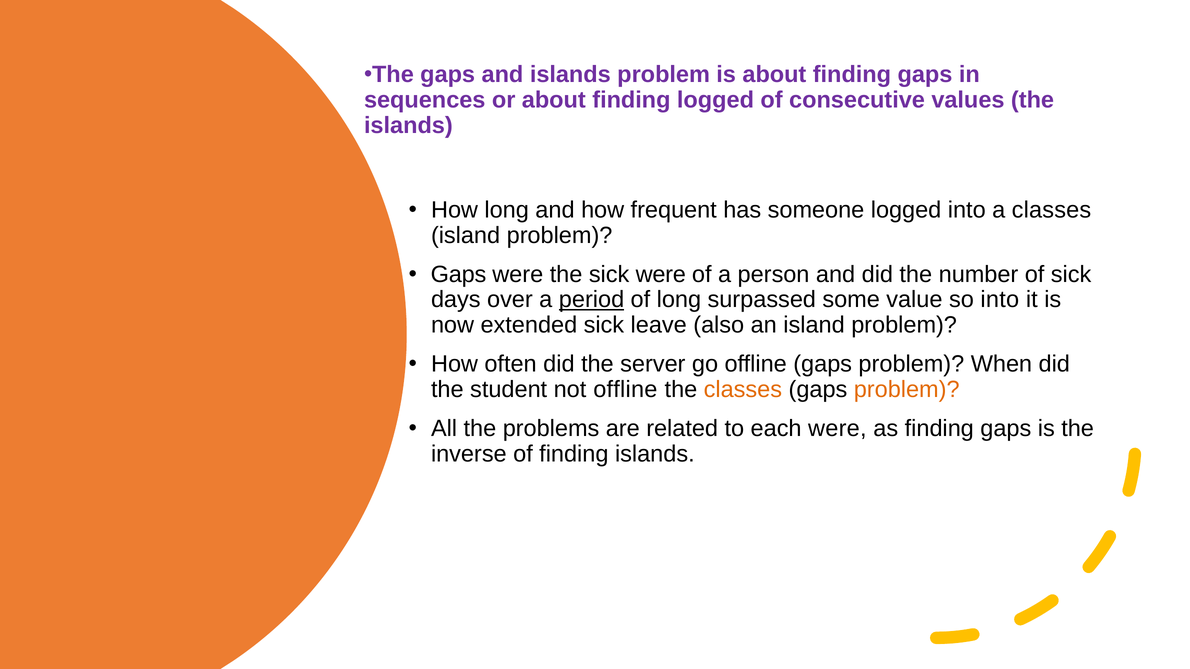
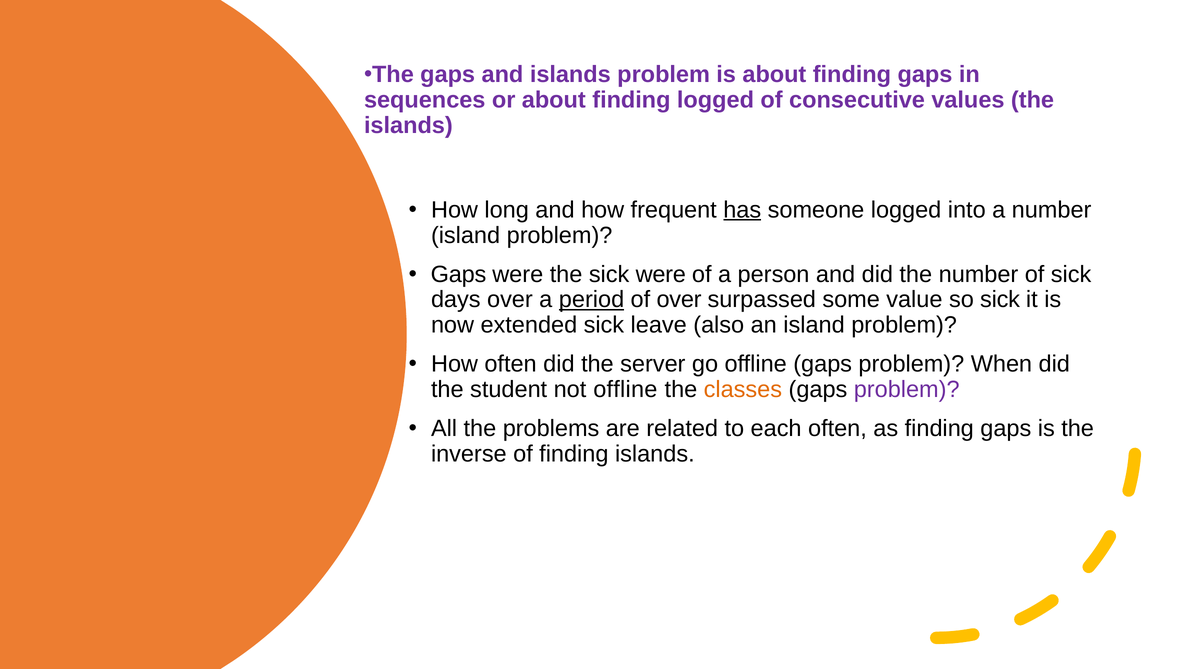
has underline: none -> present
a classes: classes -> number
of long: long -> over
so into: into -> sick
problem at (907, 390) colour: orange -> purple
each were: were -> often
